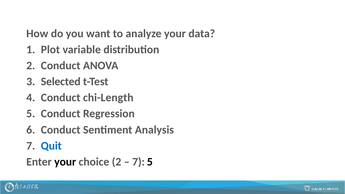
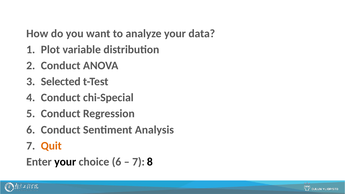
chi-Length: chi-Length -> chi-Special
Quit colour: blue -> orange
choice 2: 2 -> 6
7 5: 5 -> 8
